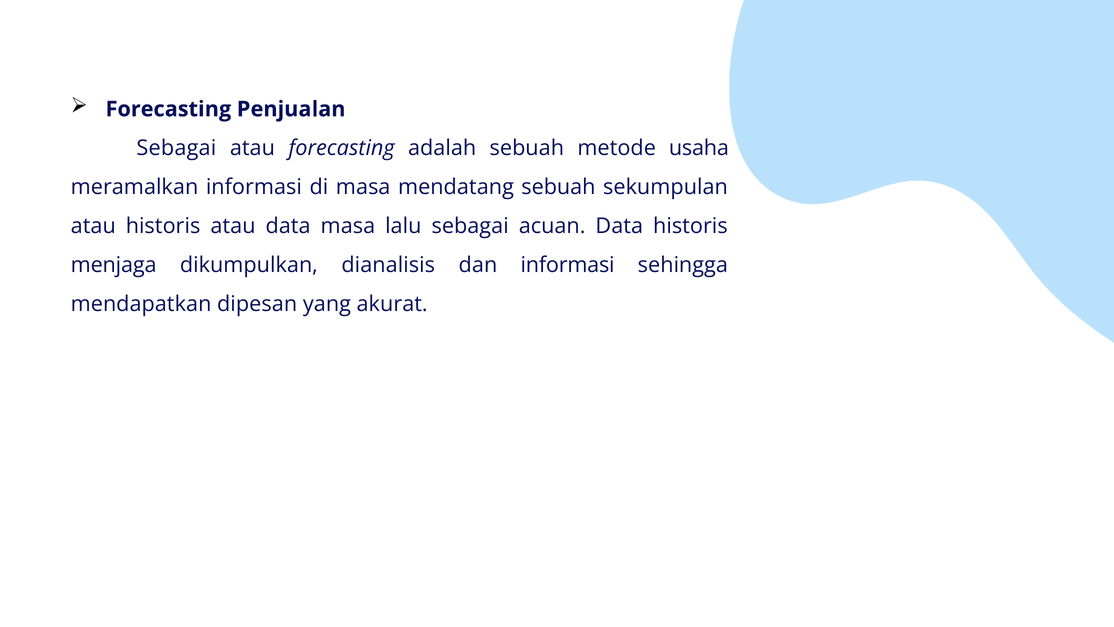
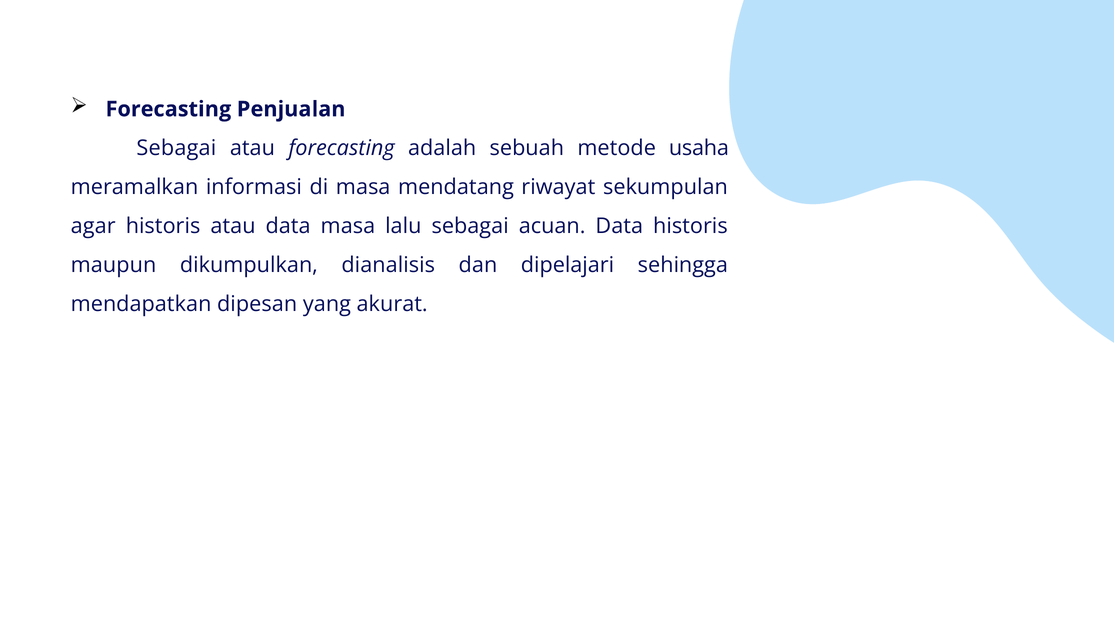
mendatang sebuah: sebuah -> riwayat
atau at (93, 226): atau -> agar
menjaga: menjaga -> maupun
dan informasi: informasi -> dipelajari
